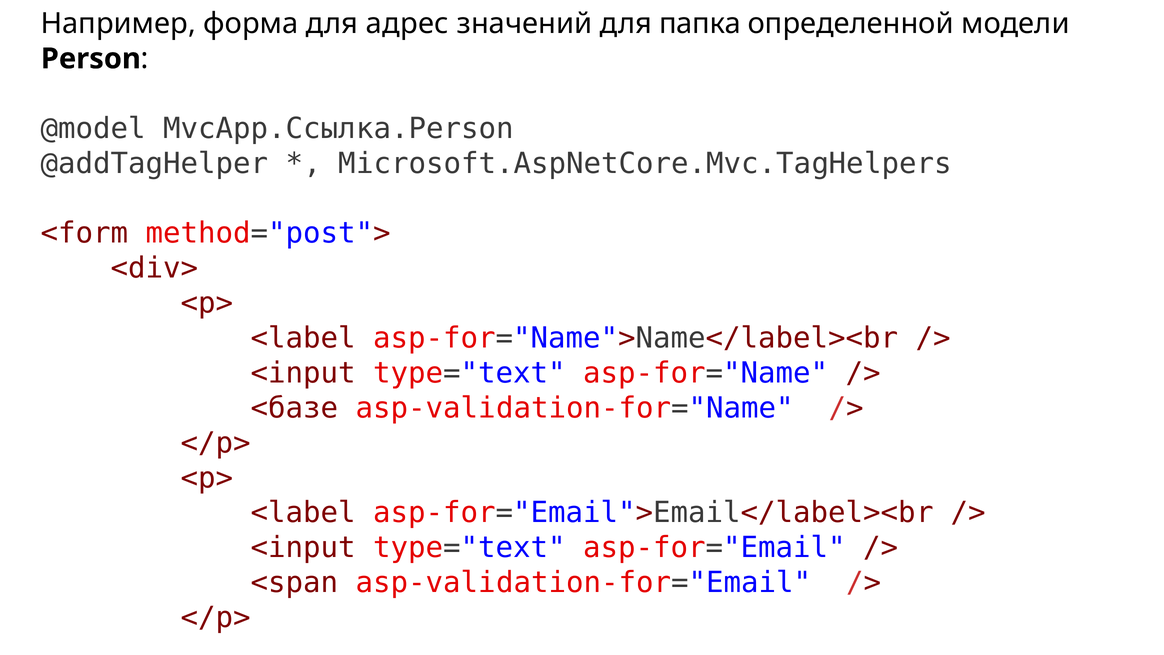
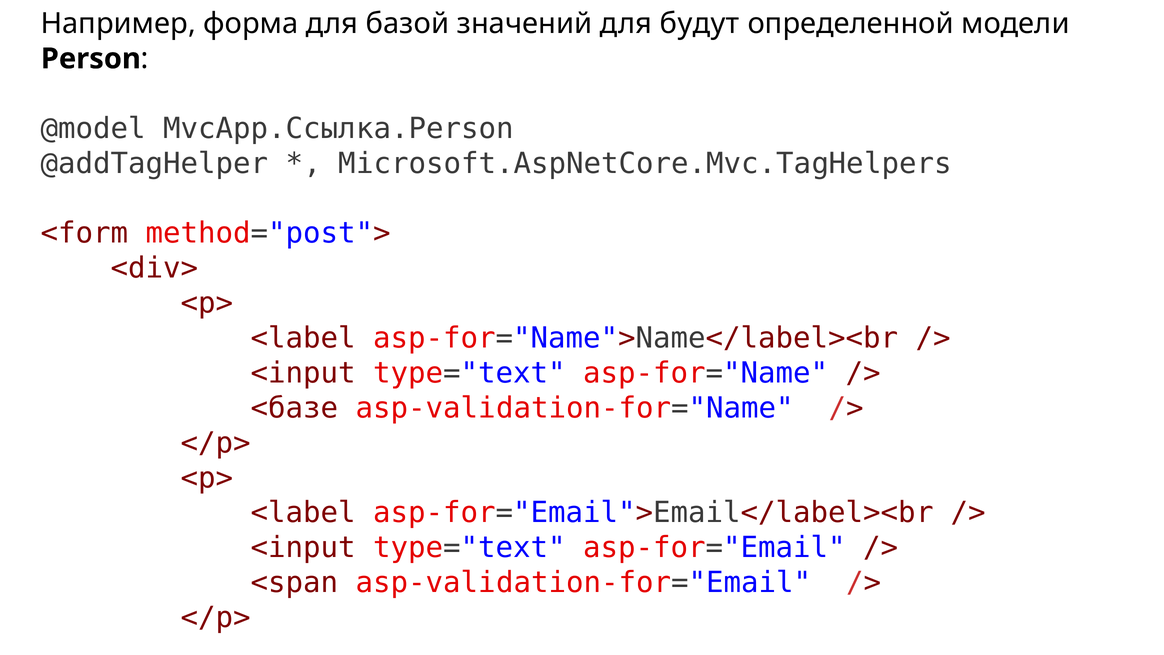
адрес: адрес -> базой
папка: папка -> будут
